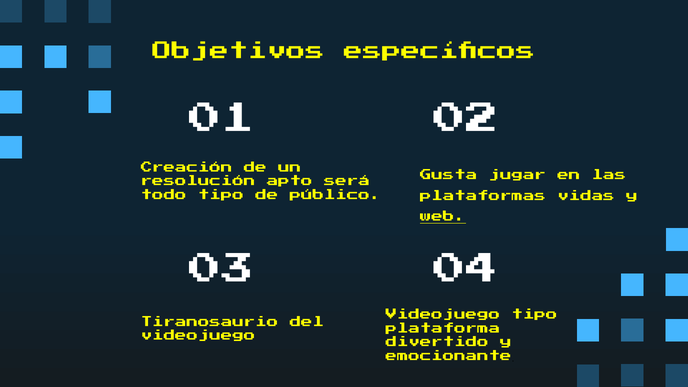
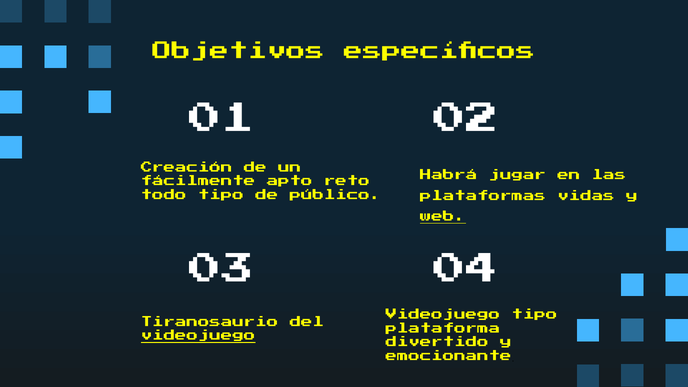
Gusta: Gusta -> Habrá
resolución: resolución -> fácilmente
será: será -> reto
videojuego at (198, 338) underline: none -> present
